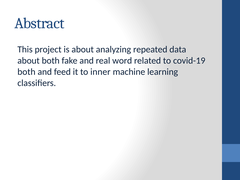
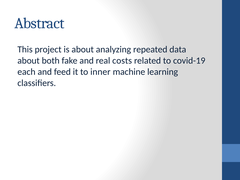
word: word -> costs
both at (26, 72): both -> each
